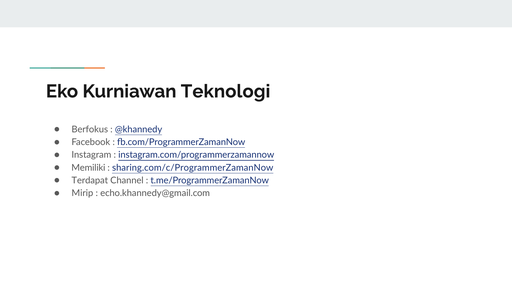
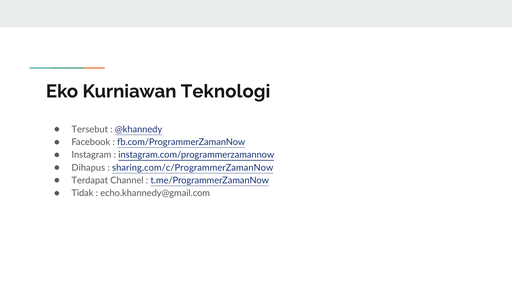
Berfokus: Berfokus -> Tersebut
Memiliki: Memiliki -> Dihapus
Mirip: Mirip -> Tidak
